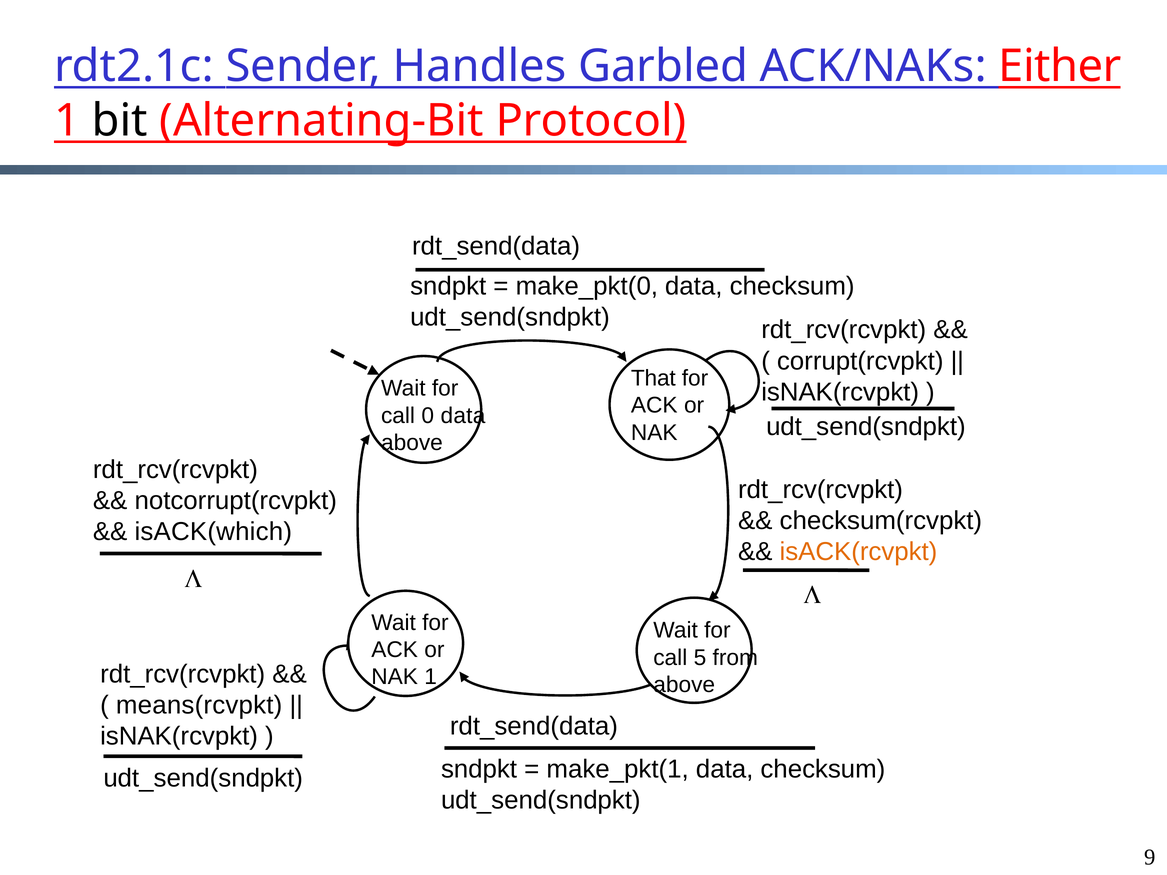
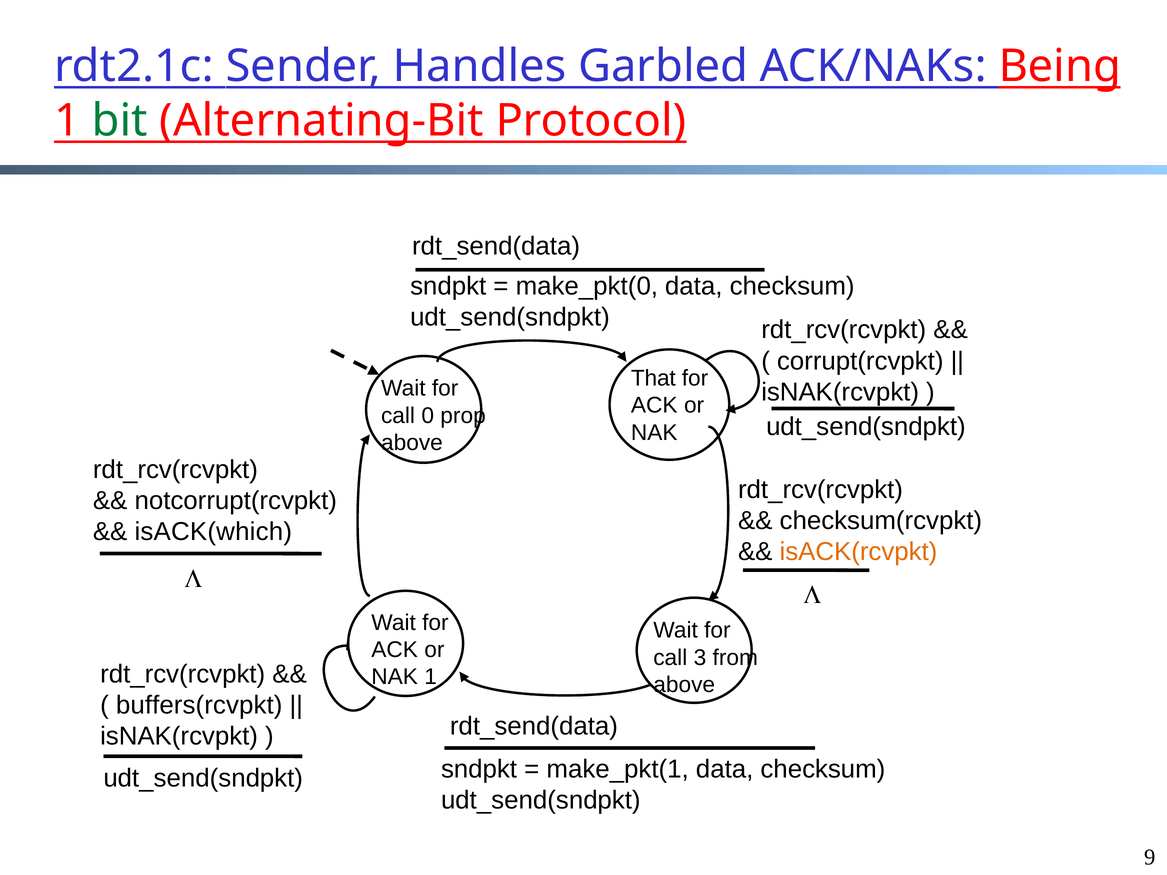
Either: Either -> Being
bit colour: black -> green
0 data: data -> prop
5: 5 -> 3
means(rcvpkt: means(rcvpkt -> buffers(rcvpkt
